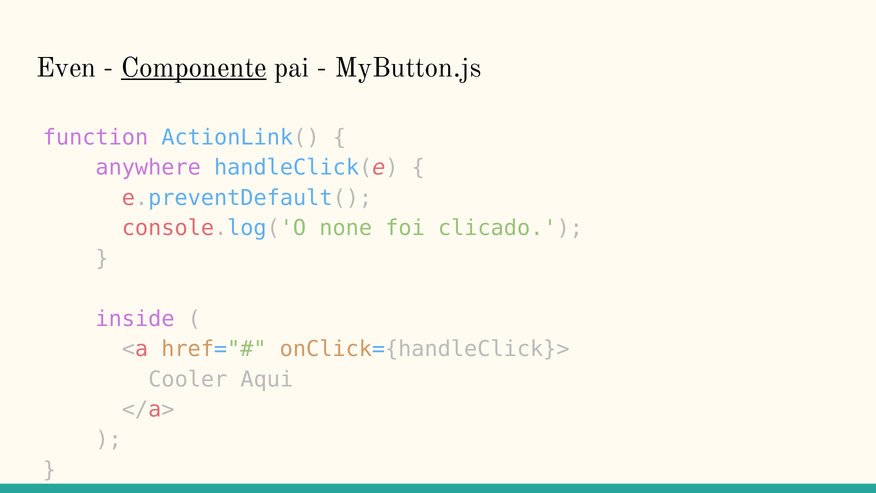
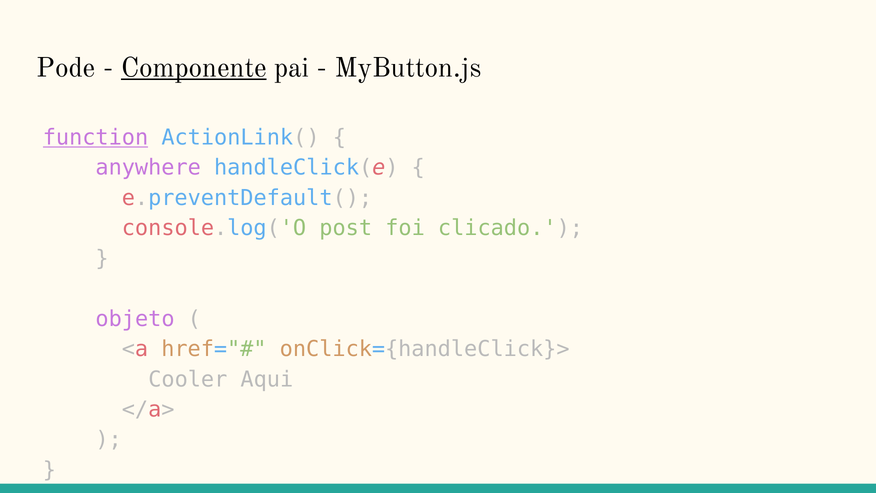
Even: Even -> Pode
function underline: none -> present
none: none -> post
inside: inside -> objeto
